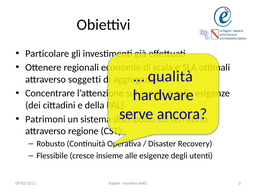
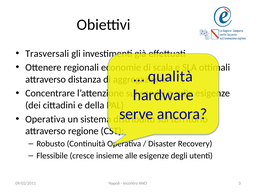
Particolare: Particolare -> Trasversali
soggetti: soggetti -> distanza
Patrimoni at (45, 119): Patrimoni -> Operativa
